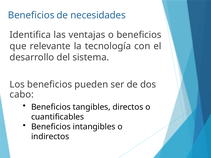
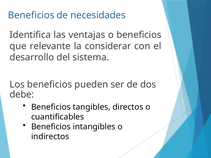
tecnología: tecnología -> considerar
cabo: cabo -> debe
